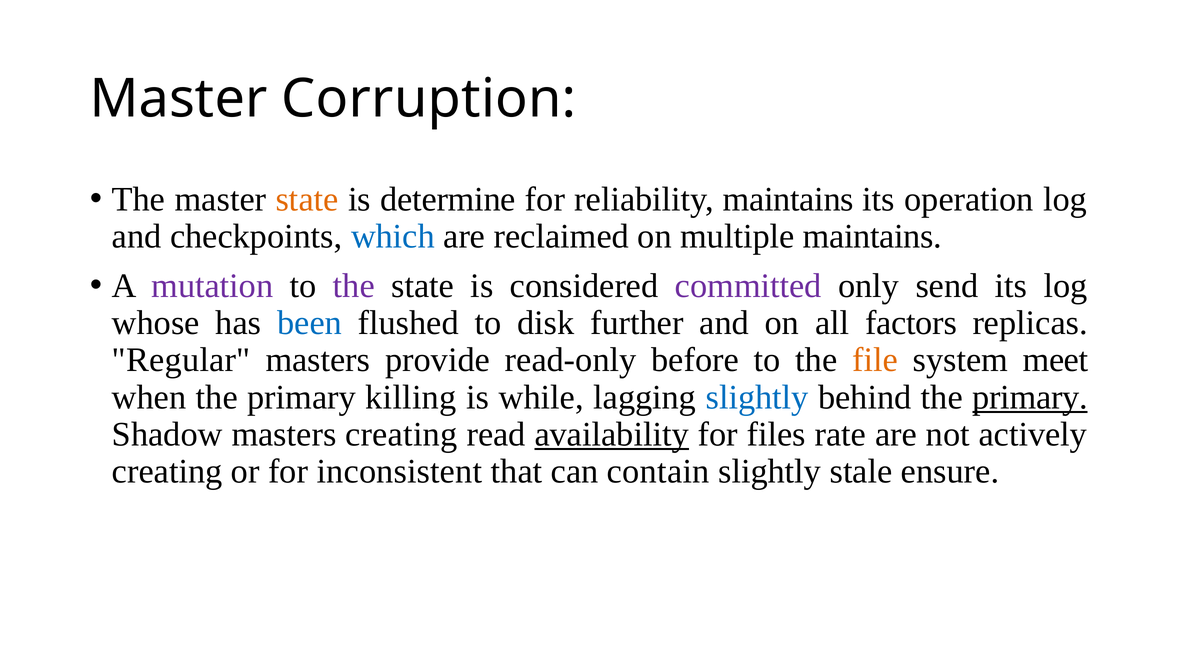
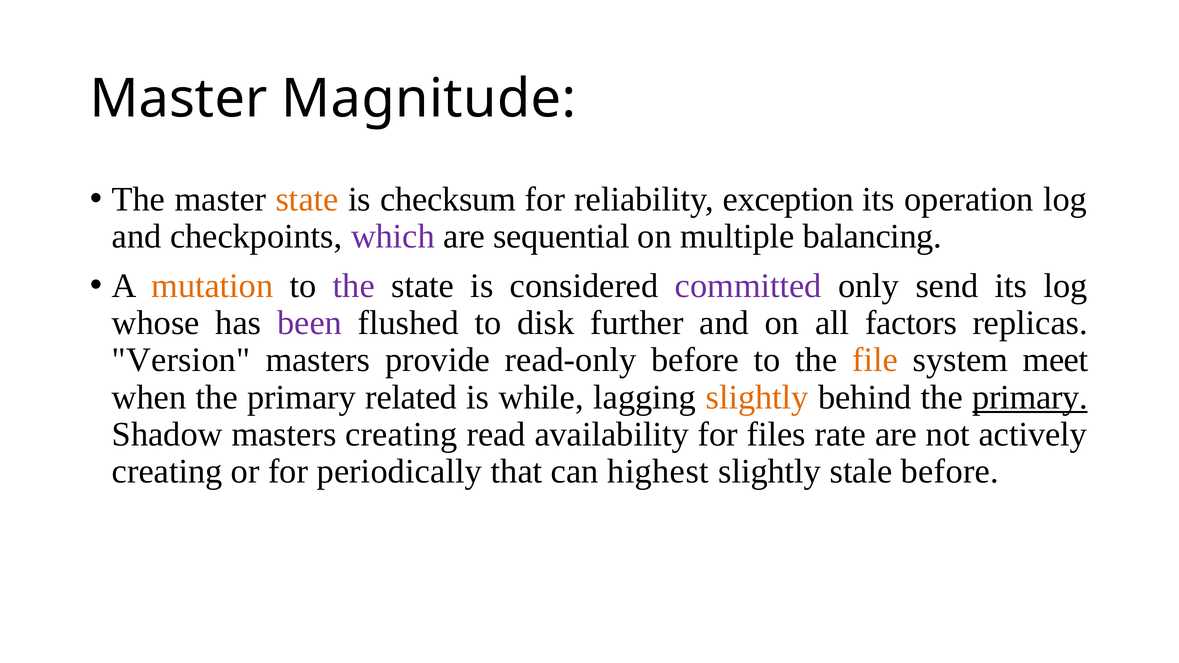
Corruption: Corruption -> Magnitude
determine: determine -> checksum
reliability maintains: maintains -> exception
which colour: blue -> purple
reclaimed: reclaimed -> sequential
multiple maintains: maintains -> balancing
mutation colour: purple -> orange
been colour: blue -> purple
Regular: Regular -> Version
killing: killing -> related
slightly at (757, 397) colour: blue -> orange
availability underline: present -> none
inconsistent: inconsistent -> periodically
contain: contain -> highest
stale ensure: ensure -> before
